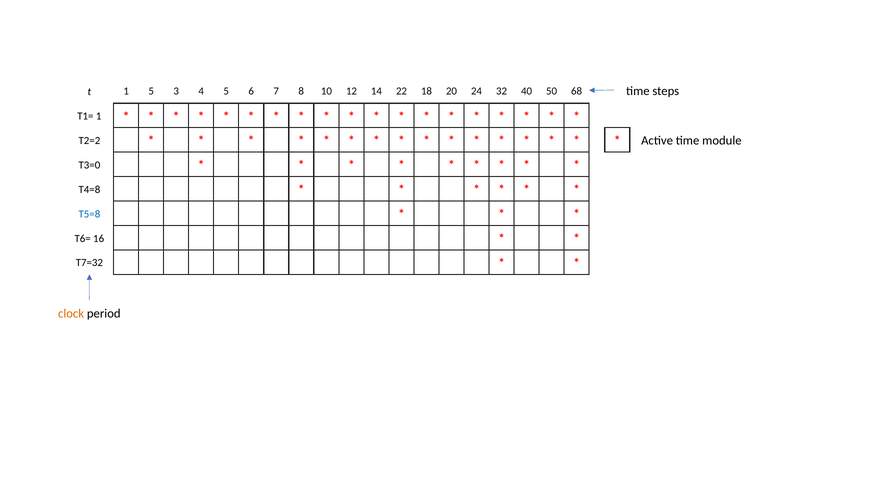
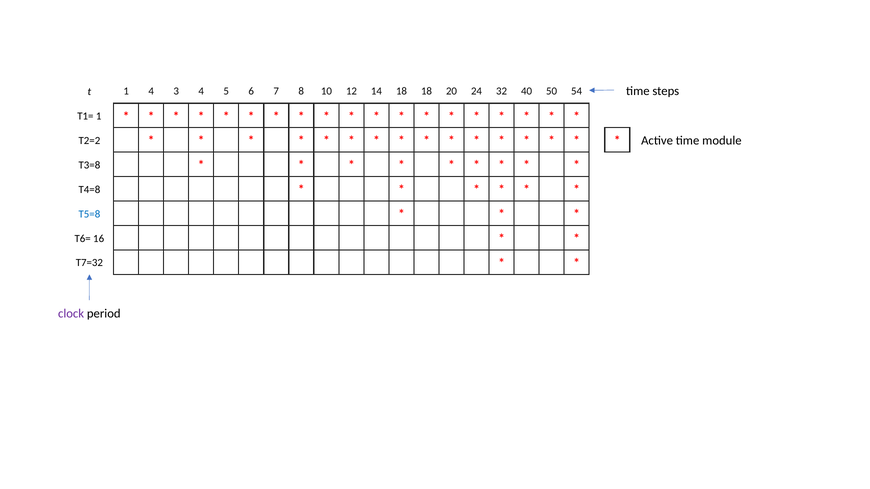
1 5: 5 -> 4
14 22: 22 -> 18
68: 68 -> 54
T3=0: T3=0 -> T3=8
clock colour: orange -> purple
